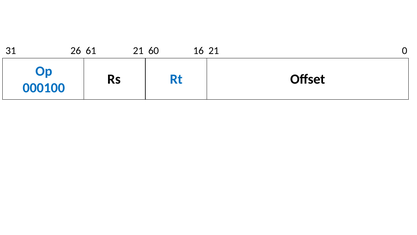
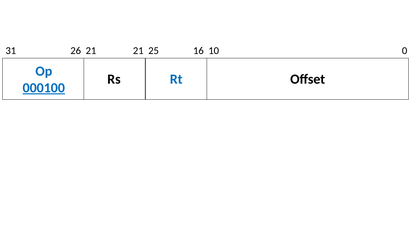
26 61: 61 -> 21
60: 60 -> 25
16 21: 21 -> 10
000100 underline: none -> present
